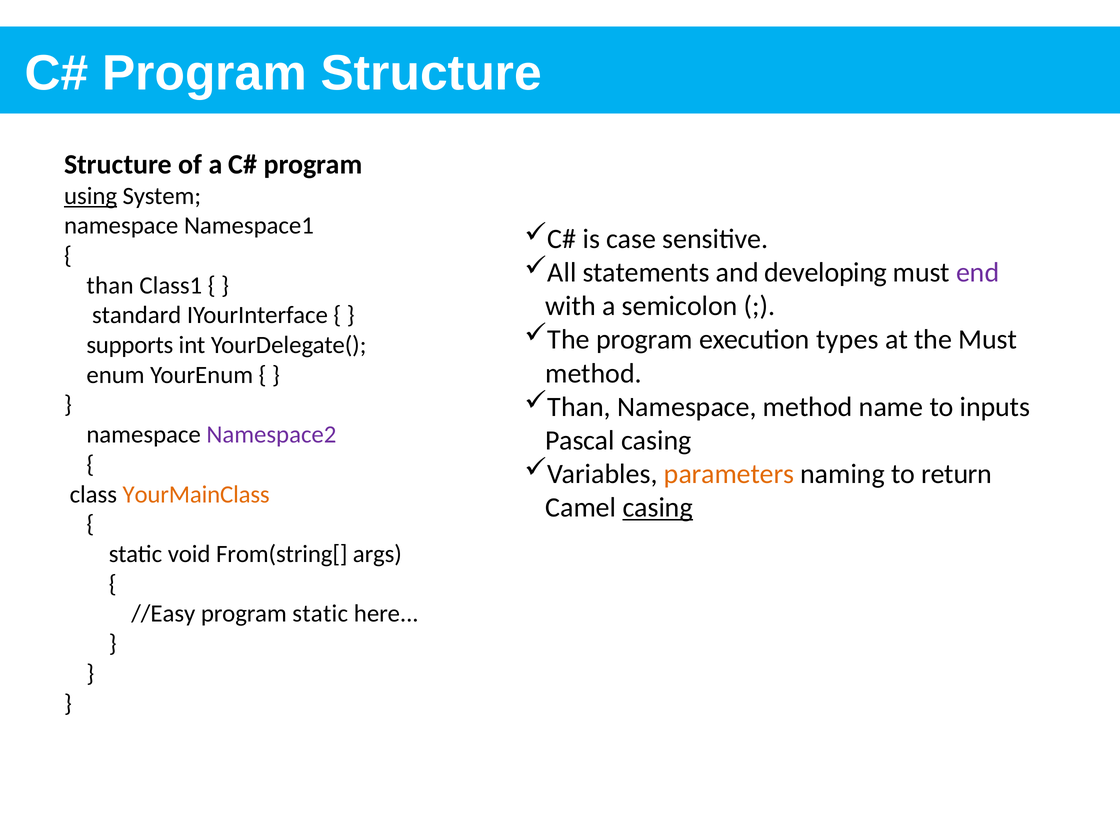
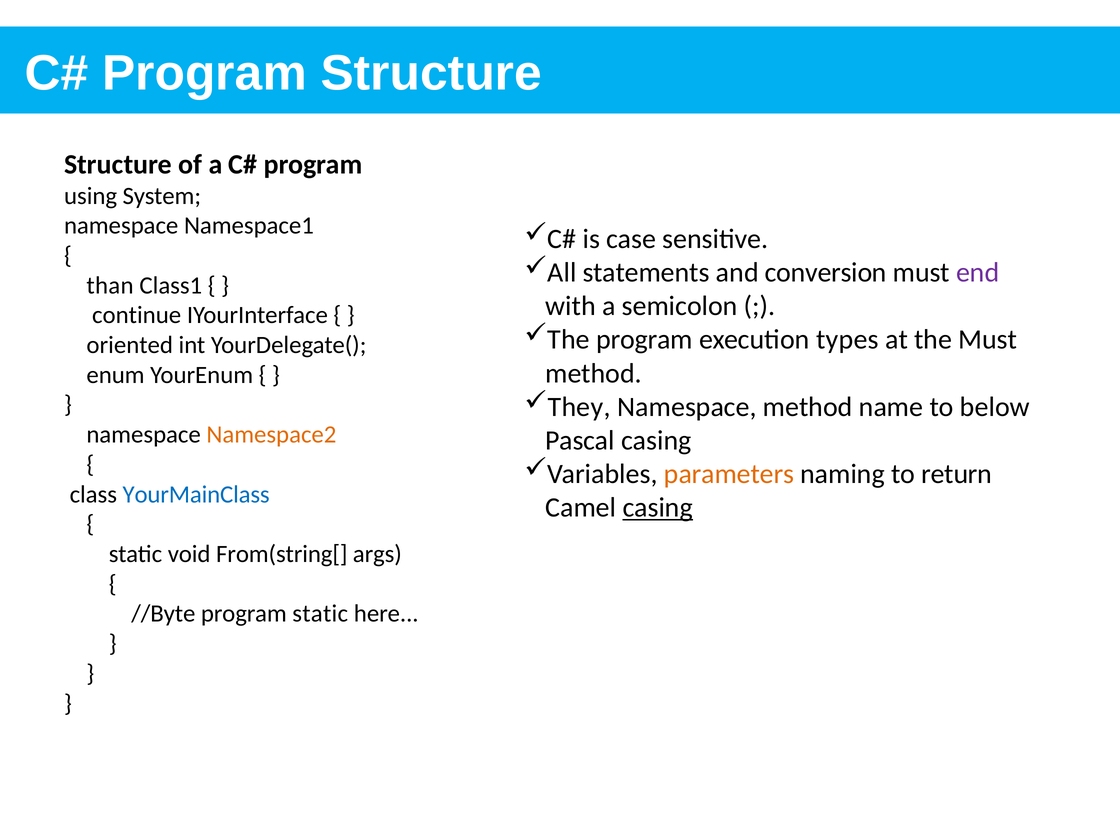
using underline: present -> none
developing: developing -> conversion
standard: standard -> continue
supports: supports -> oriented
Than at (579, 407): Than -> They
inputs: inputs -> below
Namespace2 colour: purple -> orange
YourMainClass colour: orange -> blue
//Easy: //Easy -> //Byte
